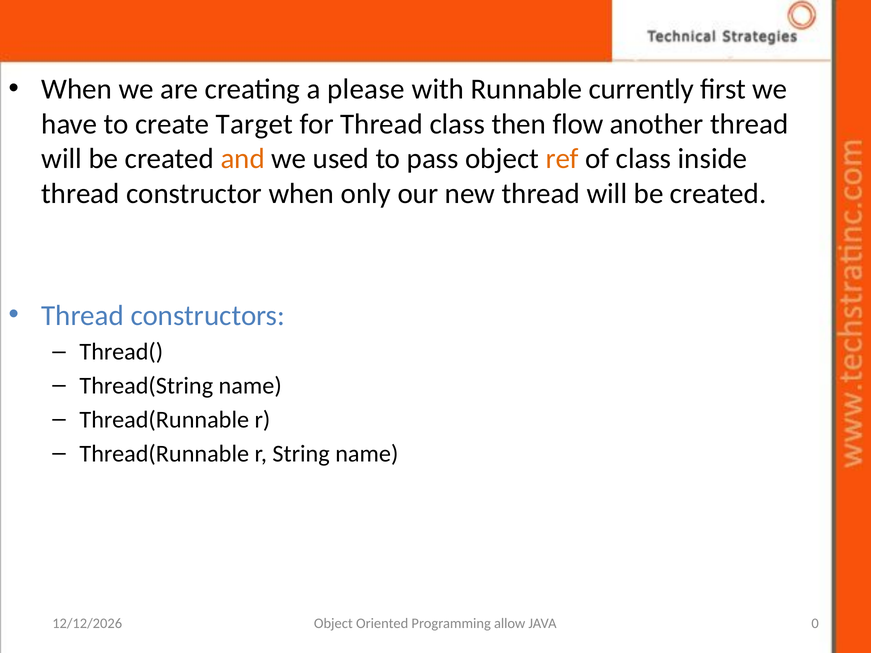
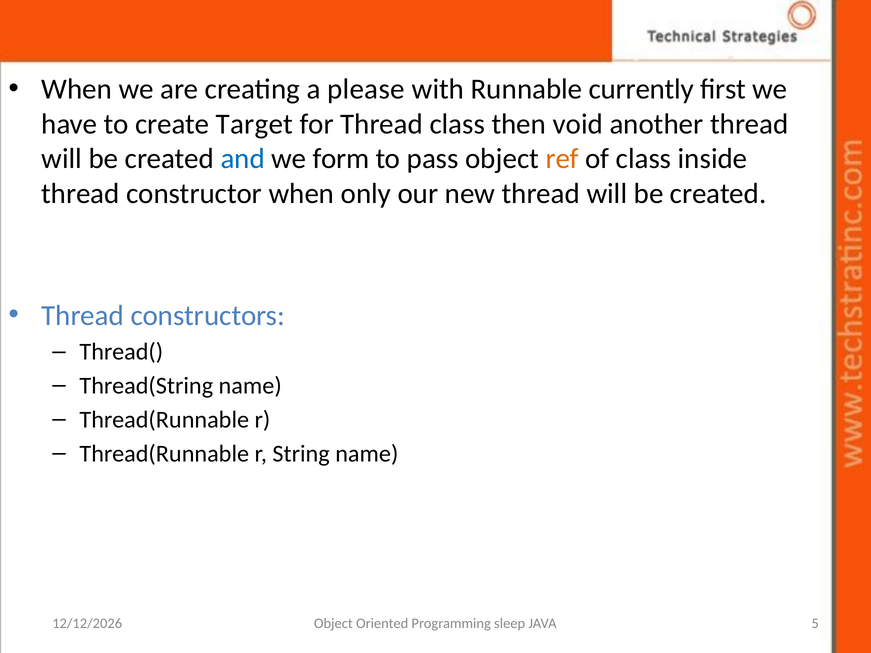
flow: flow -> void
and colour: orange -> blue
used: used -> form
allow: allow -> sleep
0: 0 -> 5
